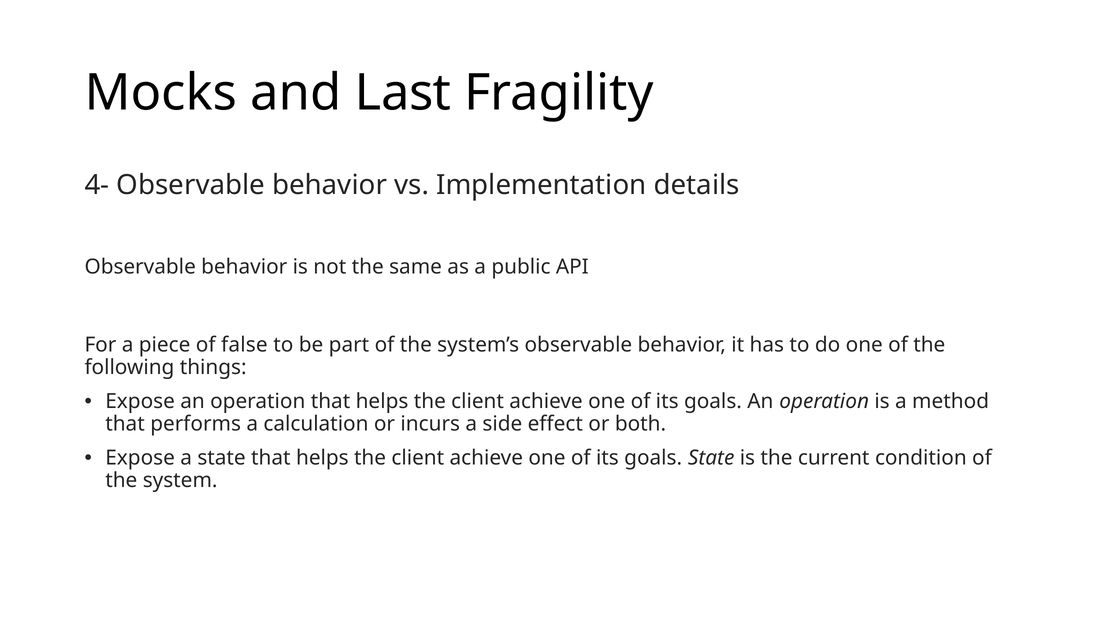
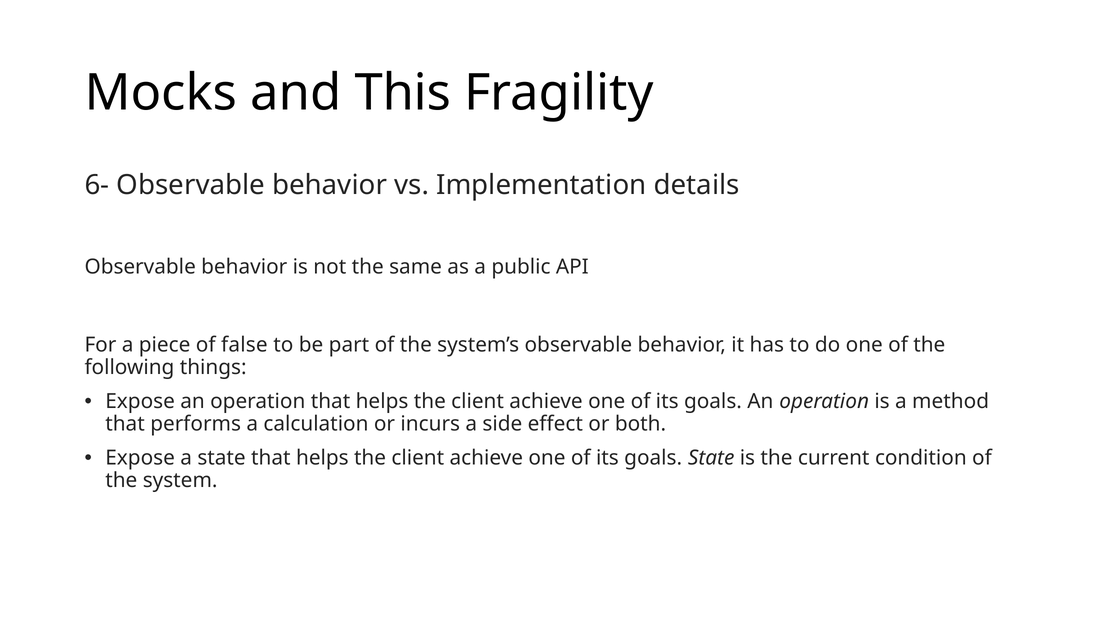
Last: Last -> This
4-: 4- -> 6-
